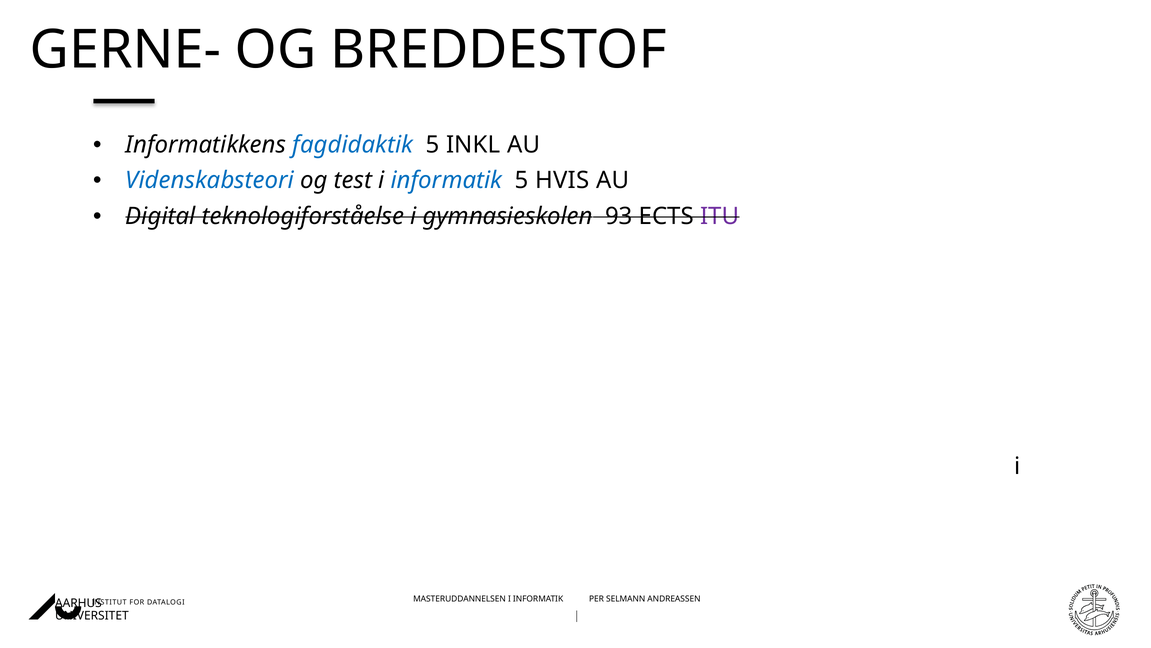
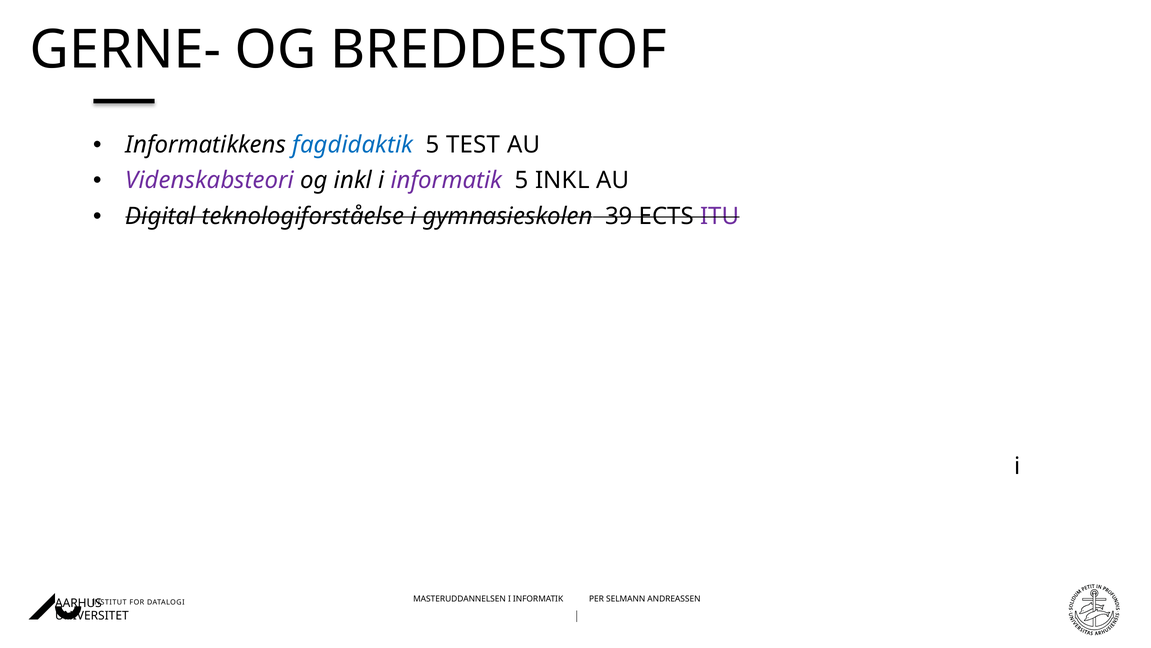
INKL: INKL -> TEST
Videnskabsteori colour: blue -> purple
og test: test -> inkl
informatik at (446, 180) colour: blue -> purple
5 HVIS: HVIS -> INKL
93: 93 -> 39
